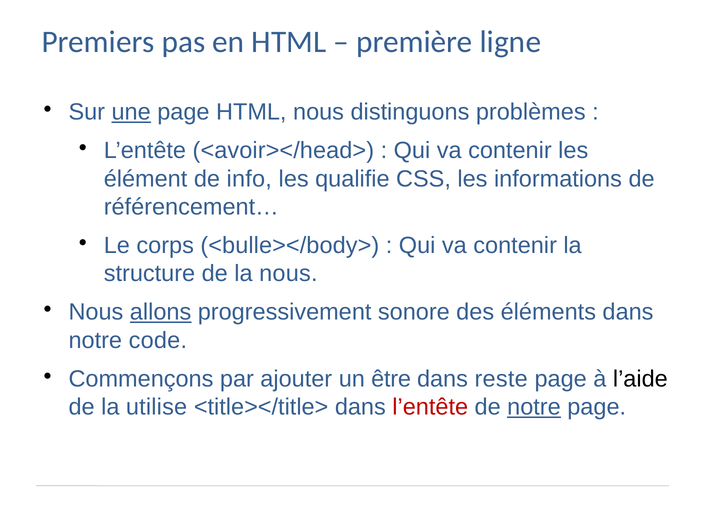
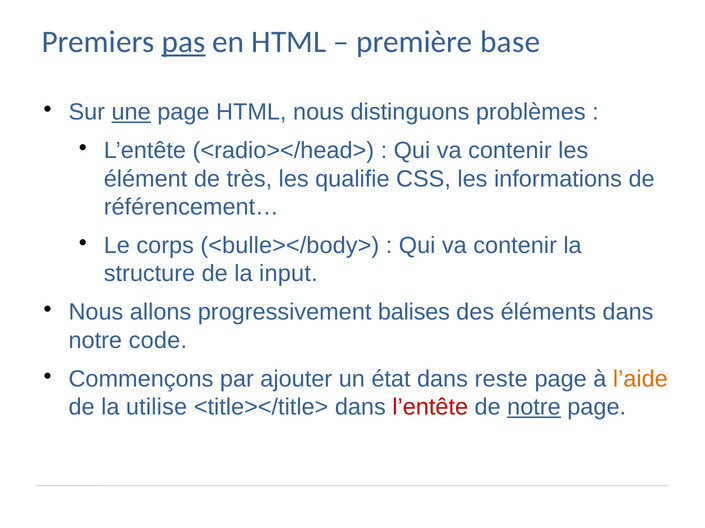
pas underline: none -> present
ligne: ligne -> base
<avoir></head>: <avoir></head> -> <radio></head>
info: info -> très
la nous: nous -> input
allons underline: present -> none
sonore: sonore -> balises
être: être -> état
l’aide colour: black -> orange
